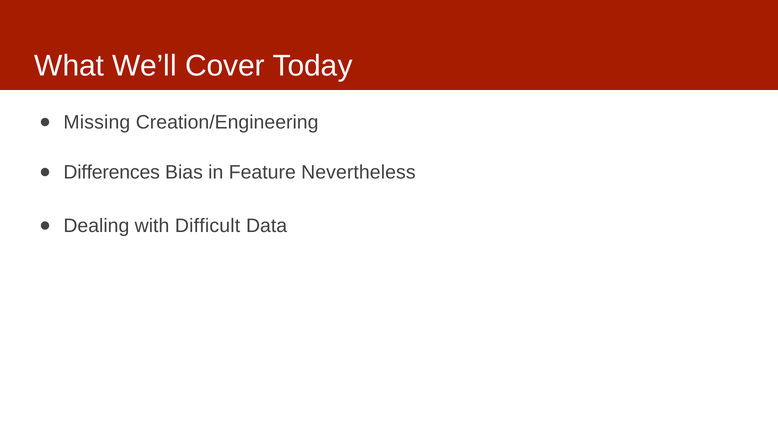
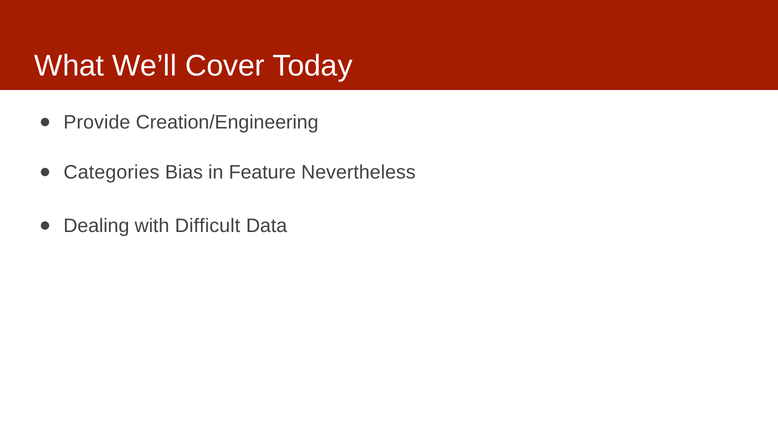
Missing: Missing -> Provide
Differences: Differences -> Categories
